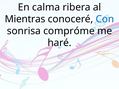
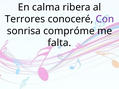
Mientras: Mientras -> Terrores
Con colour: blue -> purple
haré: haré -> falta
